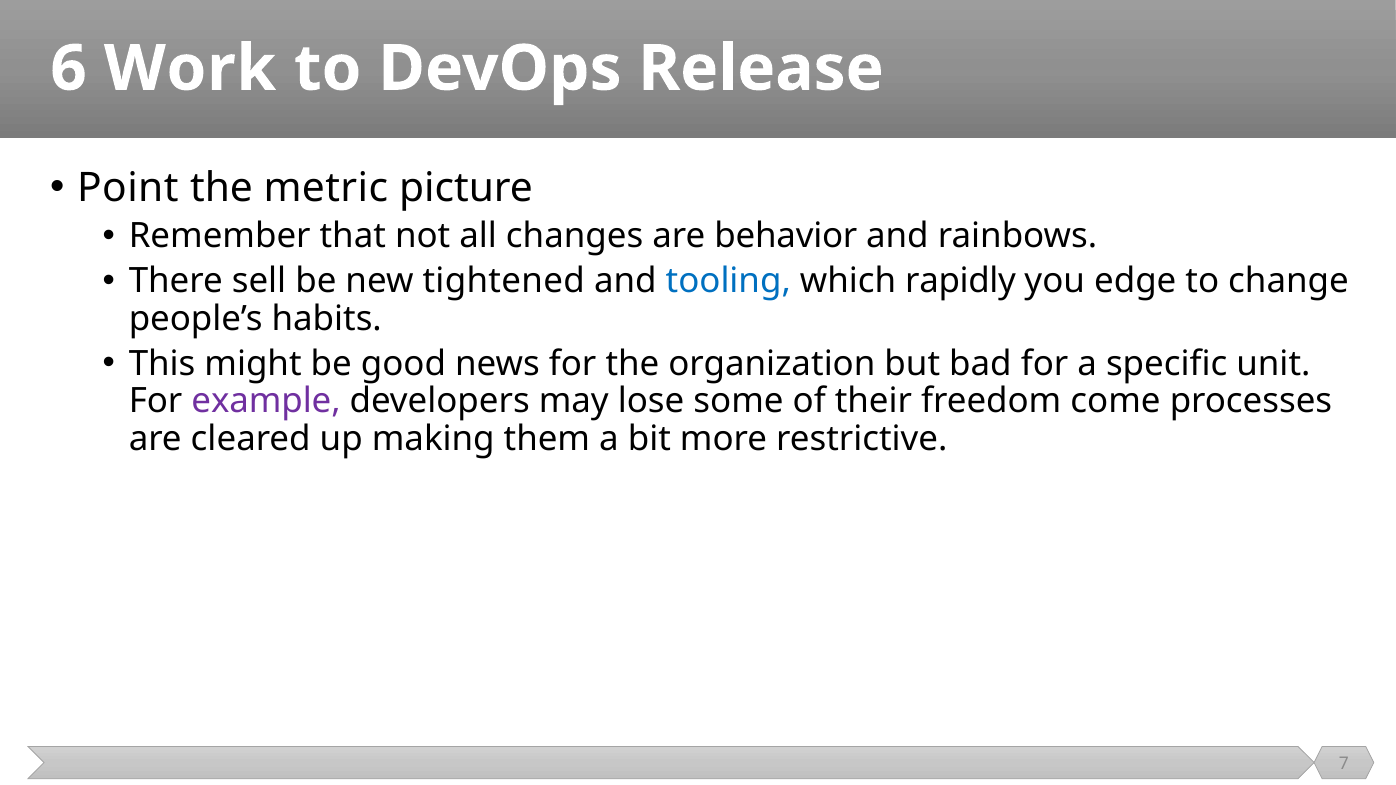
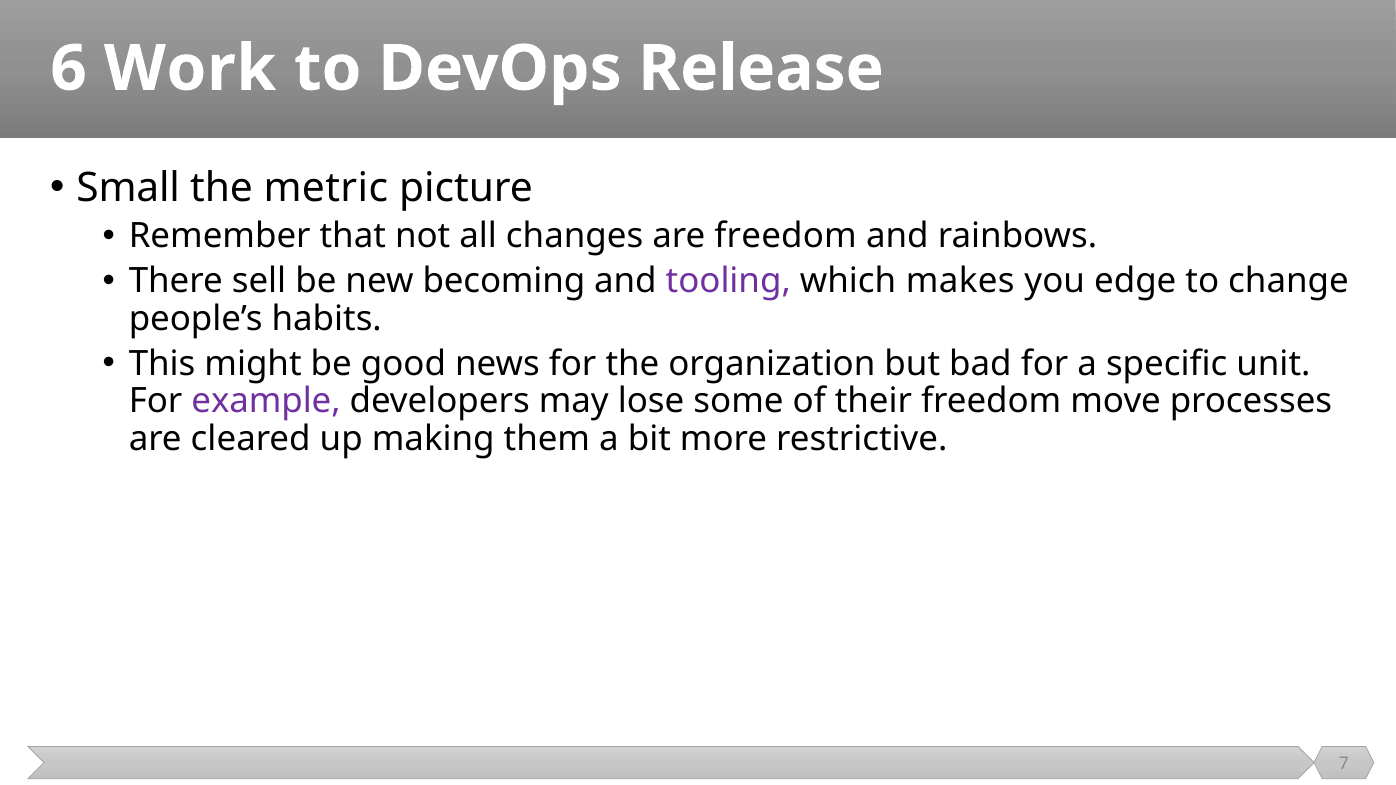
Point: Point -> Small
are behavior: behavior -> freedom
tightened: tightened -> becoming
tooling colour: blue -> purple
rapidly: rapidly -> makes
come: come -> move
